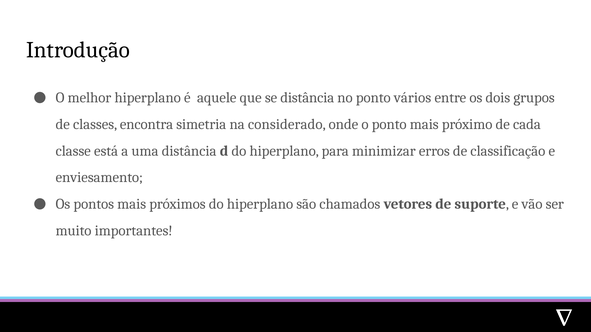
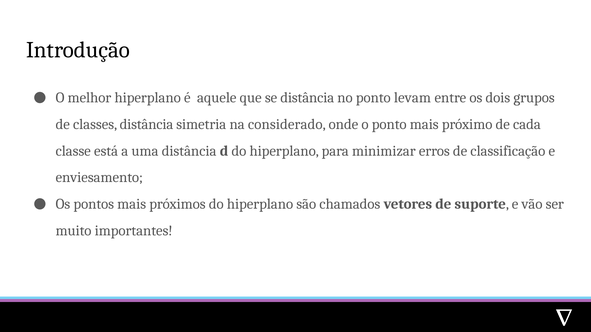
vários: vários -> levam
classes encontra: encontra -> distância
